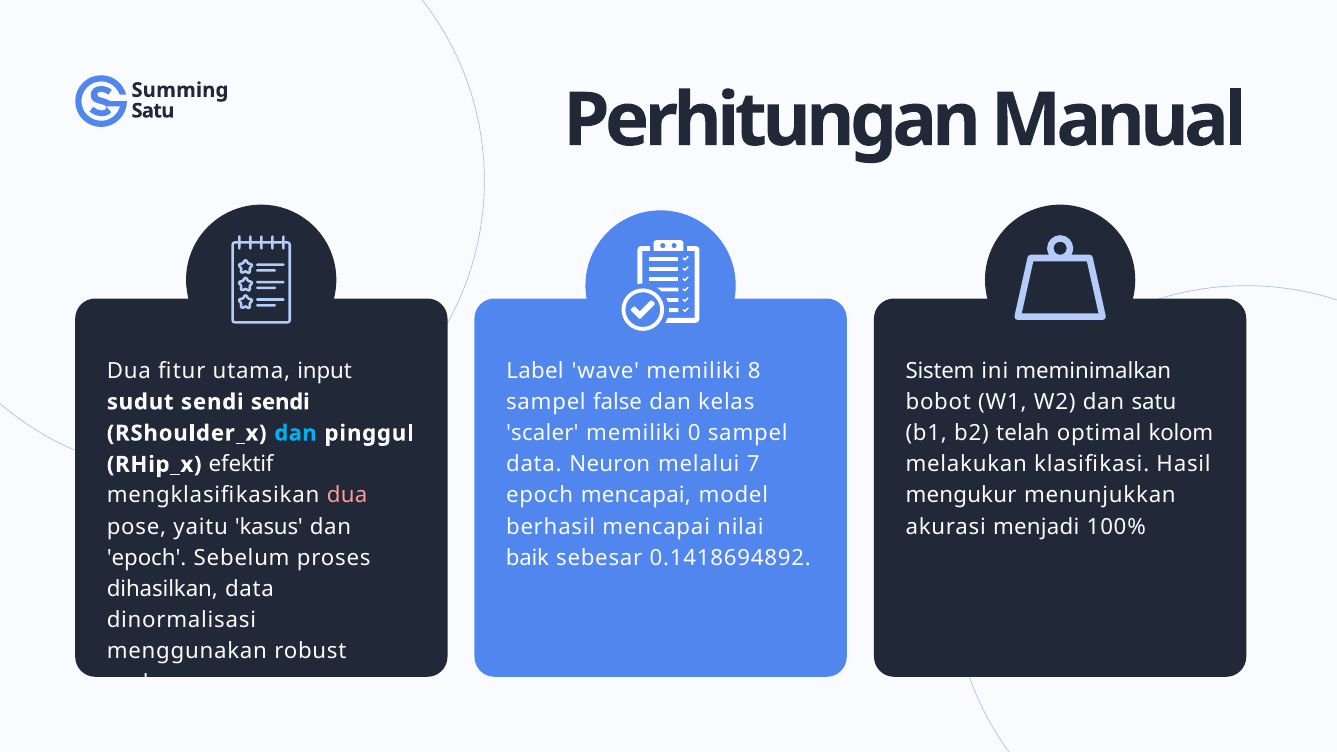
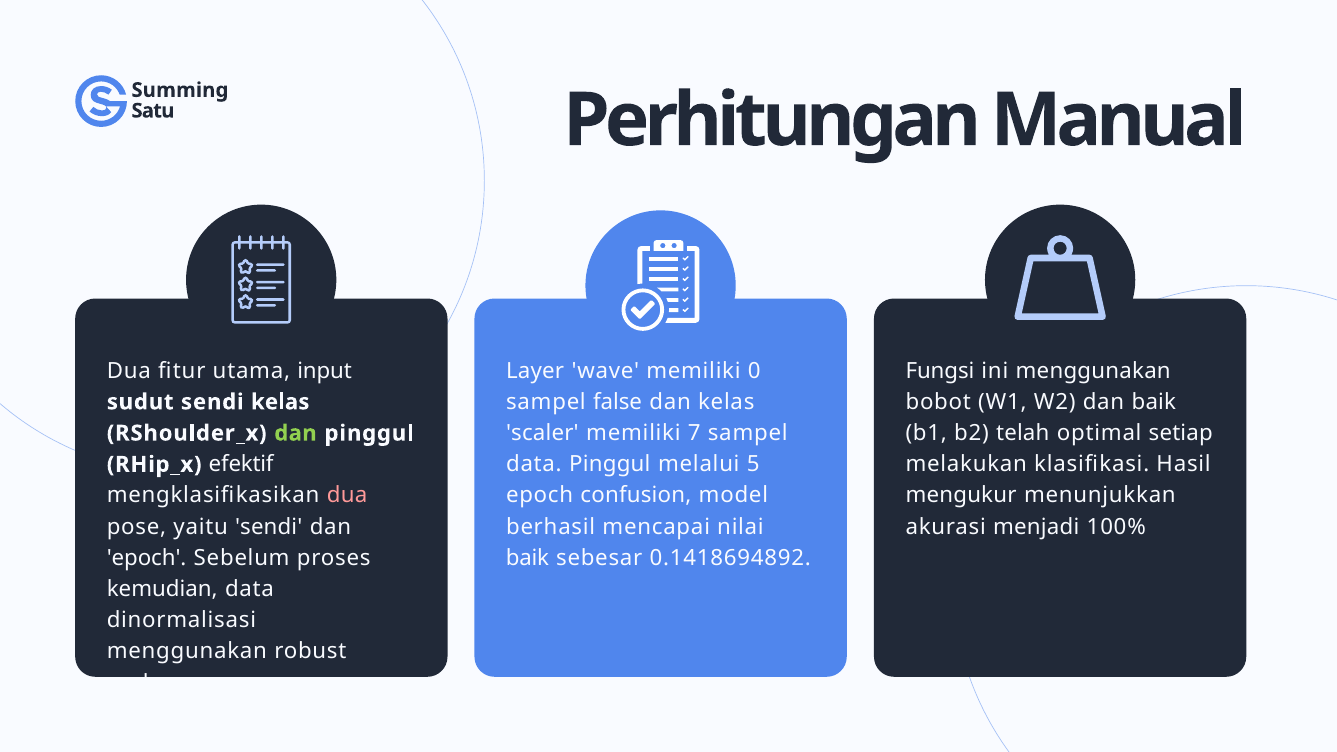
Label: Label -> Layer
8: 8 -> 0
Sistem: Sistem -> Fungsi
ini meminimalkan: meminimalkan -> menggunakan
dan satu: satu -> baik
sendi sendi: sendi -> kelas
0: 0 -> 7
kolom: kolom -> setiap
dan at (295, 433) colour: light blue -> light green
data Neuron: Neuron -> Pinggul
7: 7 -> 5
epoch mencapai: mencapai -> confusion
yaitu kasus: kasus -> sendi
dihasilkan: dihasilkan -> kemudian
